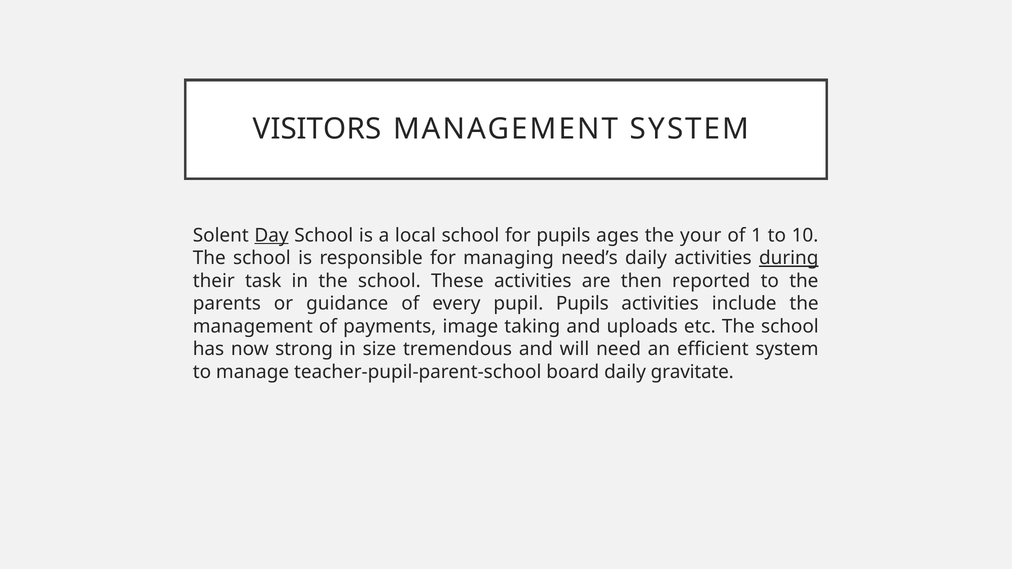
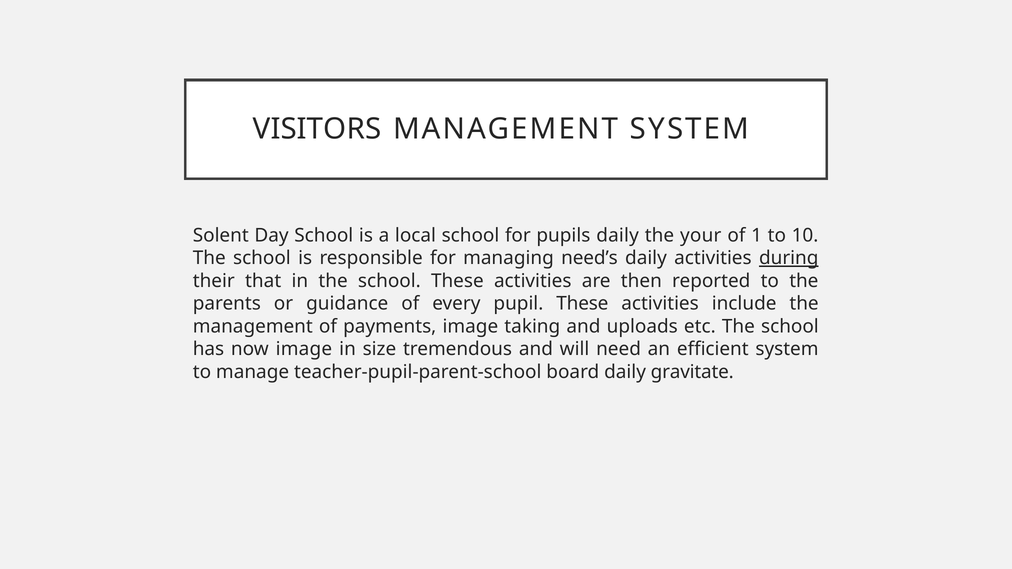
Day underline: present -> none
pupils ages: ages -> daily
task: task -> that
pupil Pupils: Pupils -> These
now strong: strong -> image
